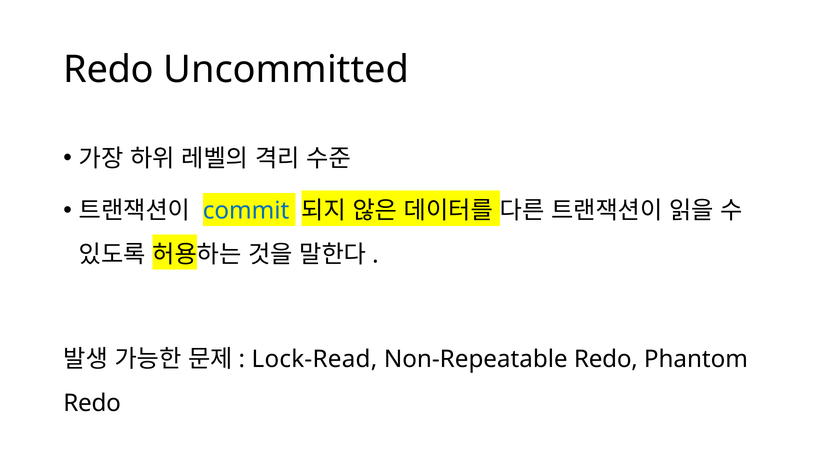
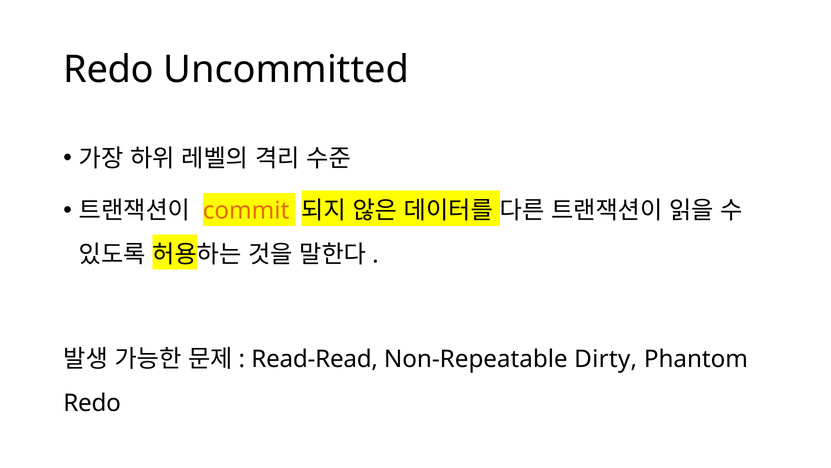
commit colour: blue -> orange
Lock-Read: Lock-Read -> Read-Read
Non-Repeatable Redo: Redo -> Dirty
